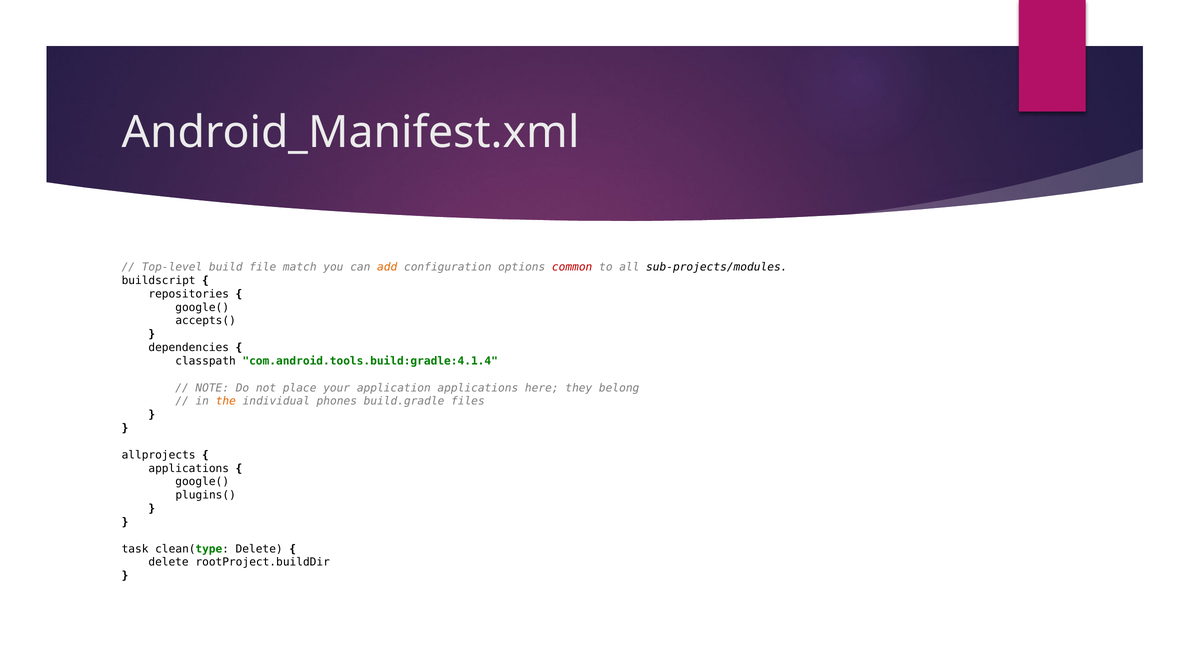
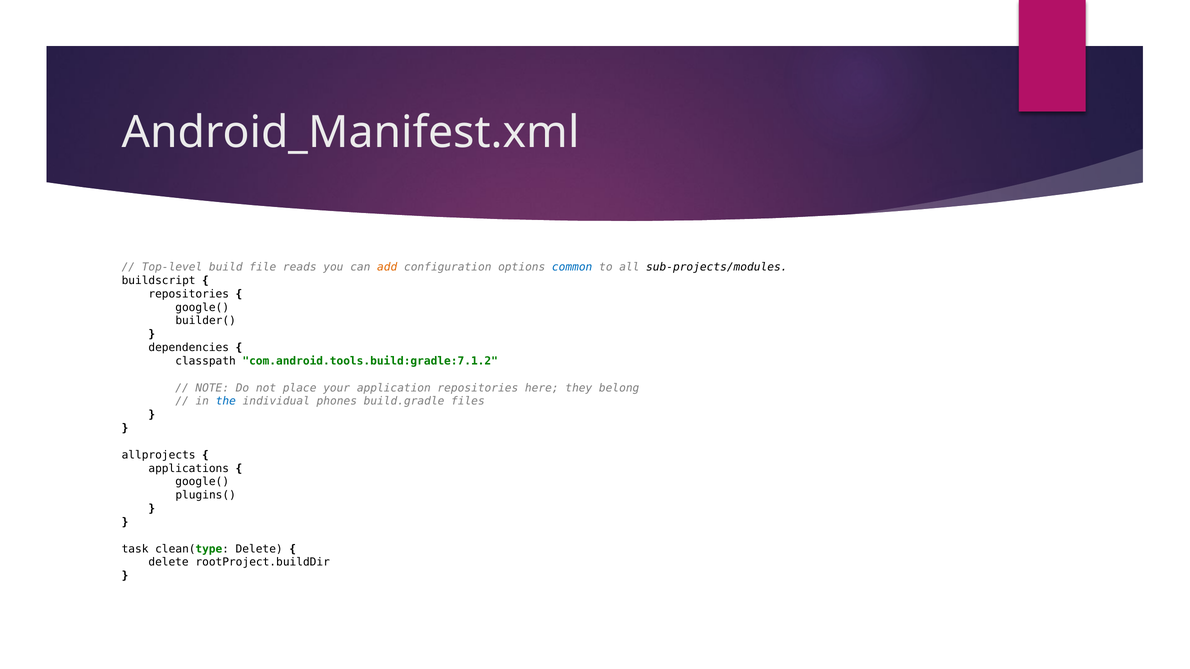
match: match -> reads
common colour: red -> blue
accepts(: accepts( -> builder(
com.android.tools.build:gradle:4.1.4: com.android.tools.build:gradle:4.1.4 -> com.android.tools.build:gradle:7.1.2
application applications: applications -> repositories
the colour: orange -> blue
